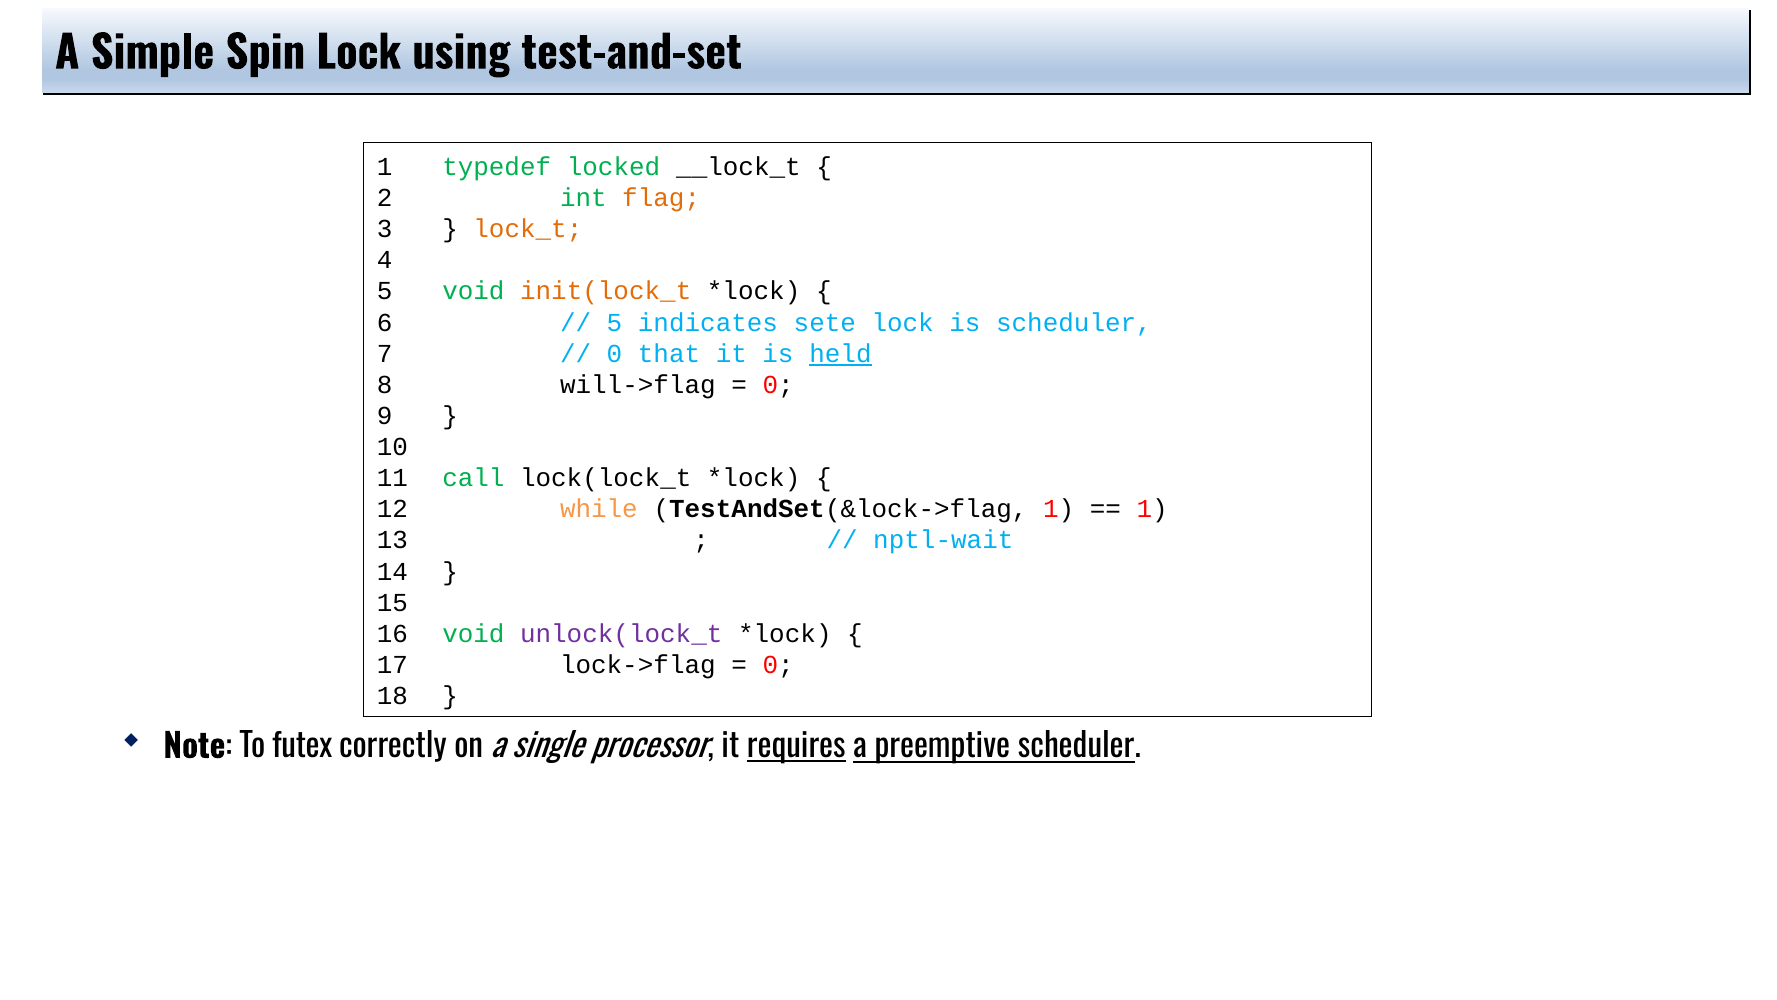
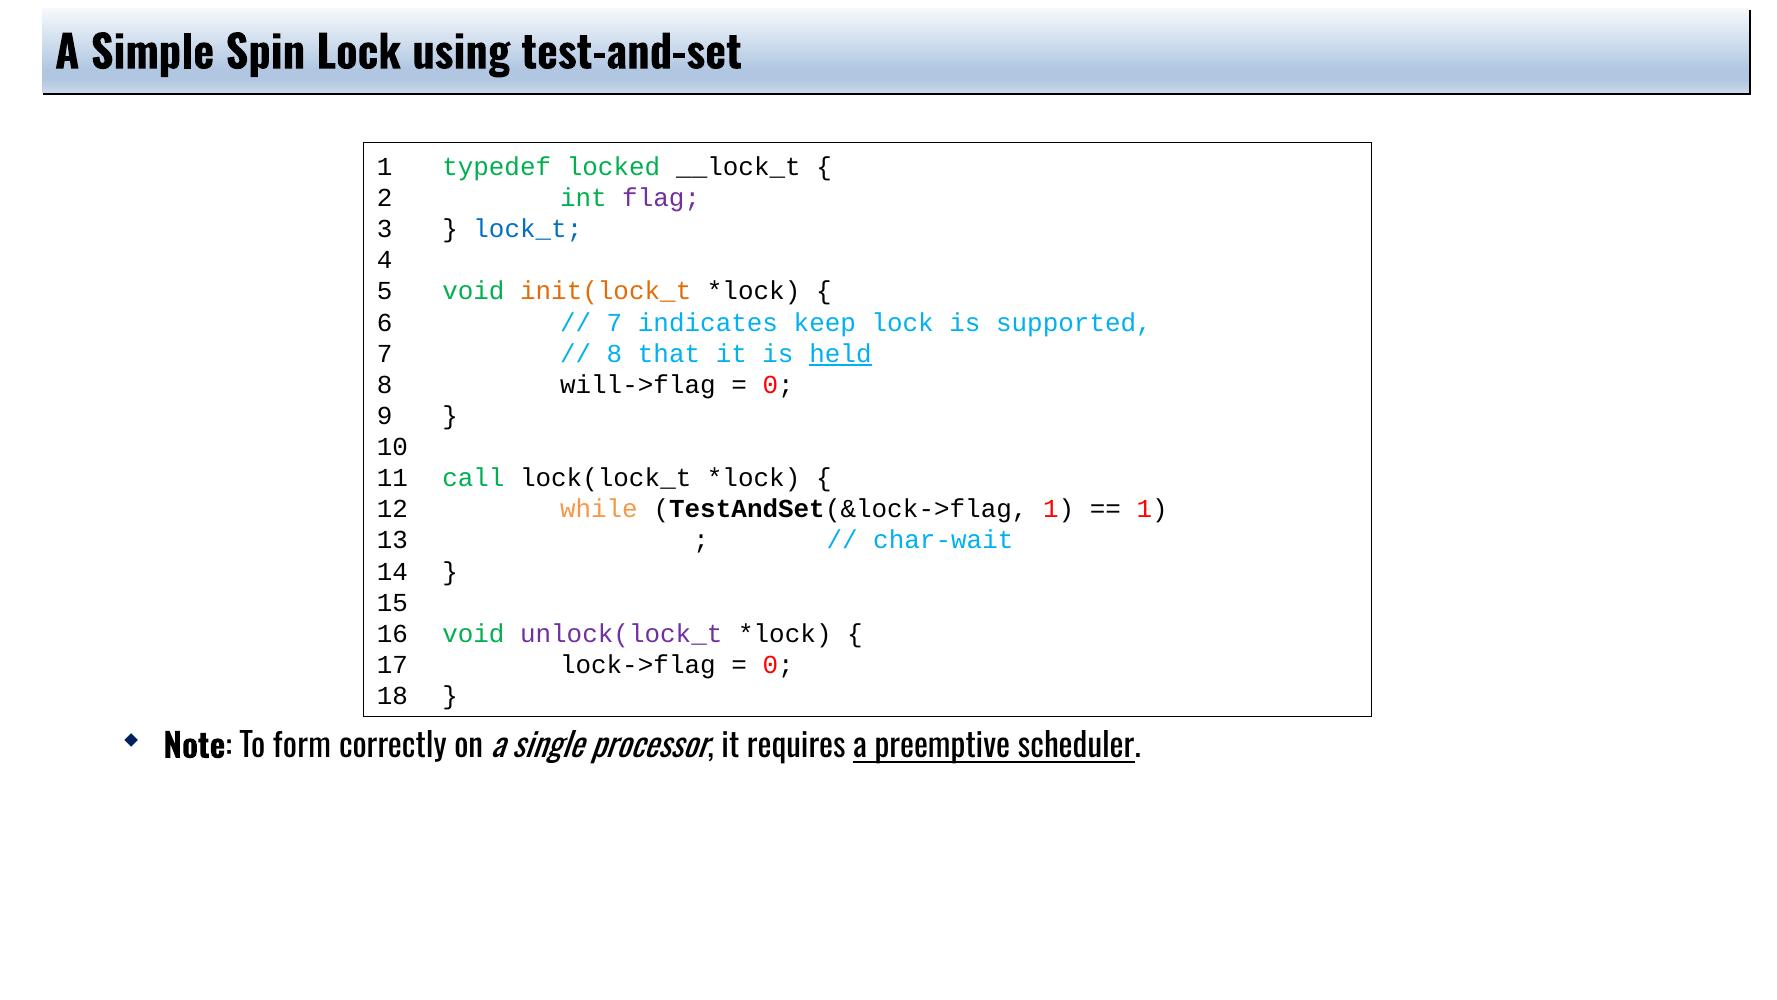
flag colour: orange -> purple
lock_t colour: orange -> blue
5 at (614, 322): 5 -> 7
sete: sete -> keep
is scheduler: scheduler -> supported
0 at (614, 353): 0 -> 8
nptl-wait: nptl-wait -> char-wait
futex: futex -> form
requires underline: present -> none
